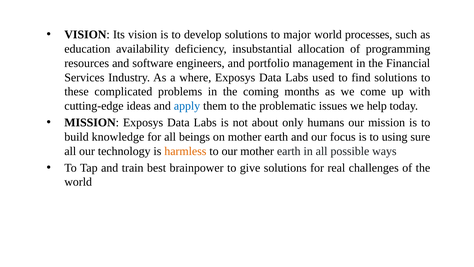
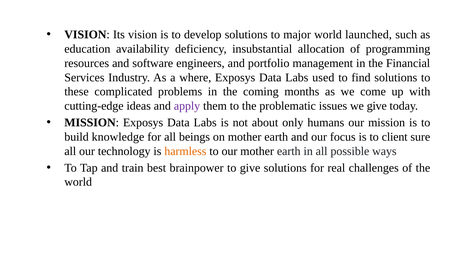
processes: processes -> launched
apply colour: blue -> purple
we help: help -> give
using: using -> client
